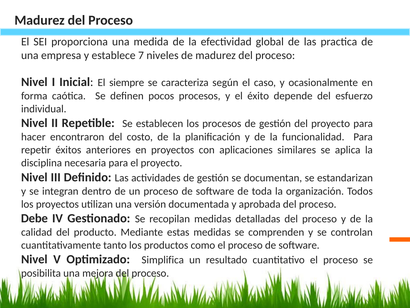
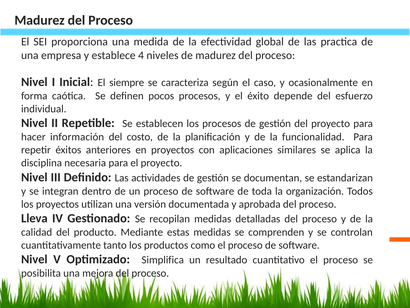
7: 7 -> 4
encontraron: encontraron -> información
Debe: Debe -> Lleva
